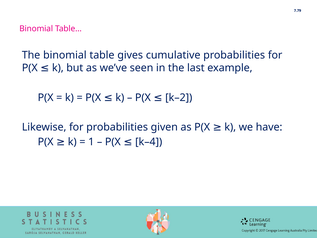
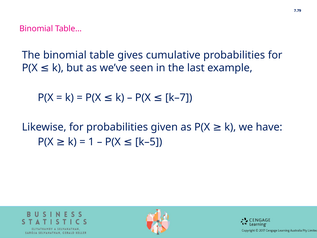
k–2: k–2 -> k–7
k–4: k–4 -> k–5
